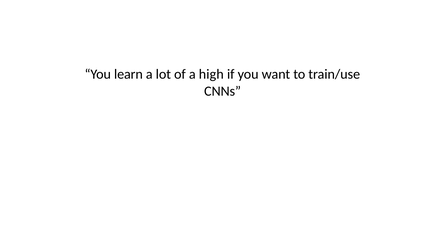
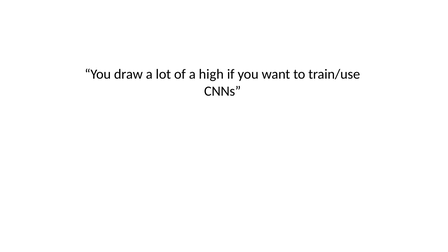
learn: learn -> draw
